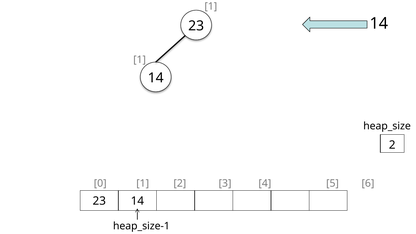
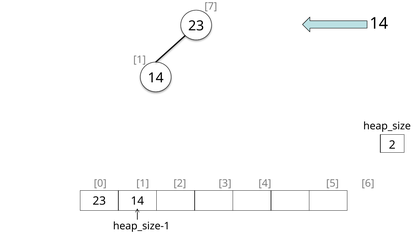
1 at (211, 6): 1 -> 7
